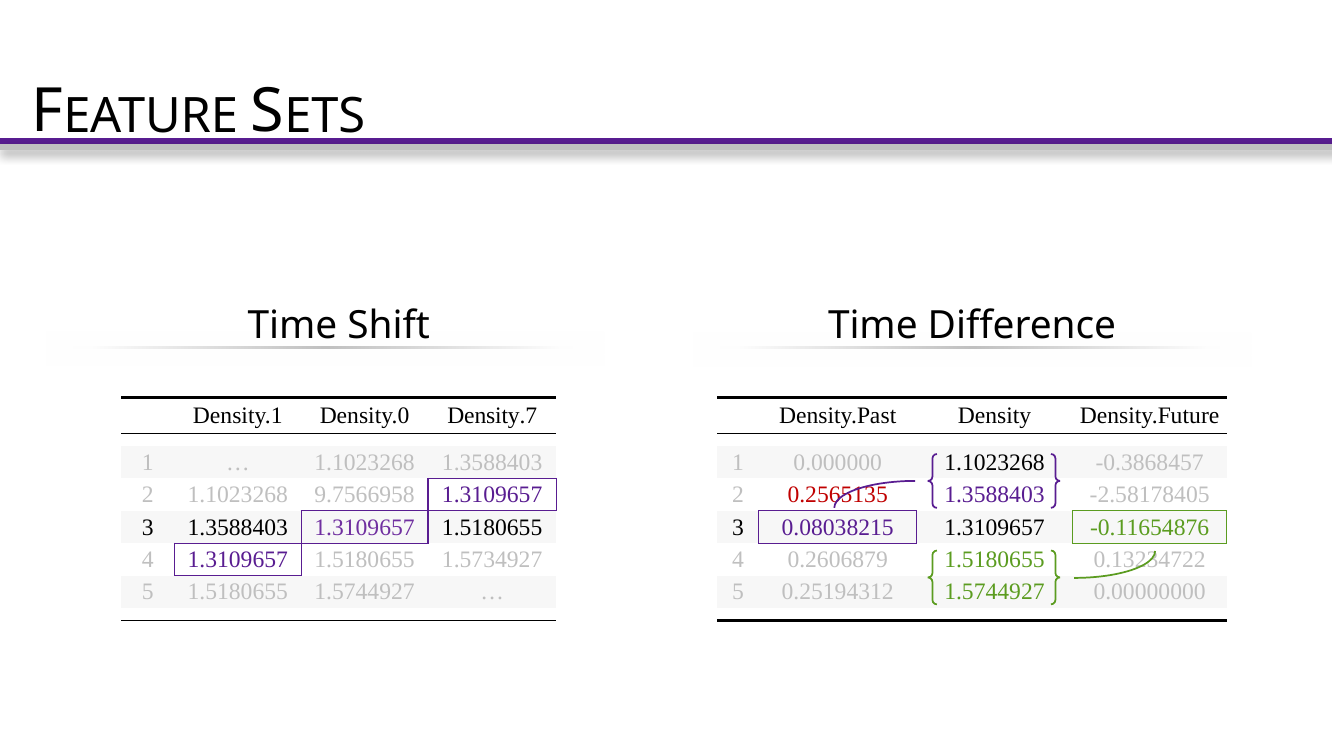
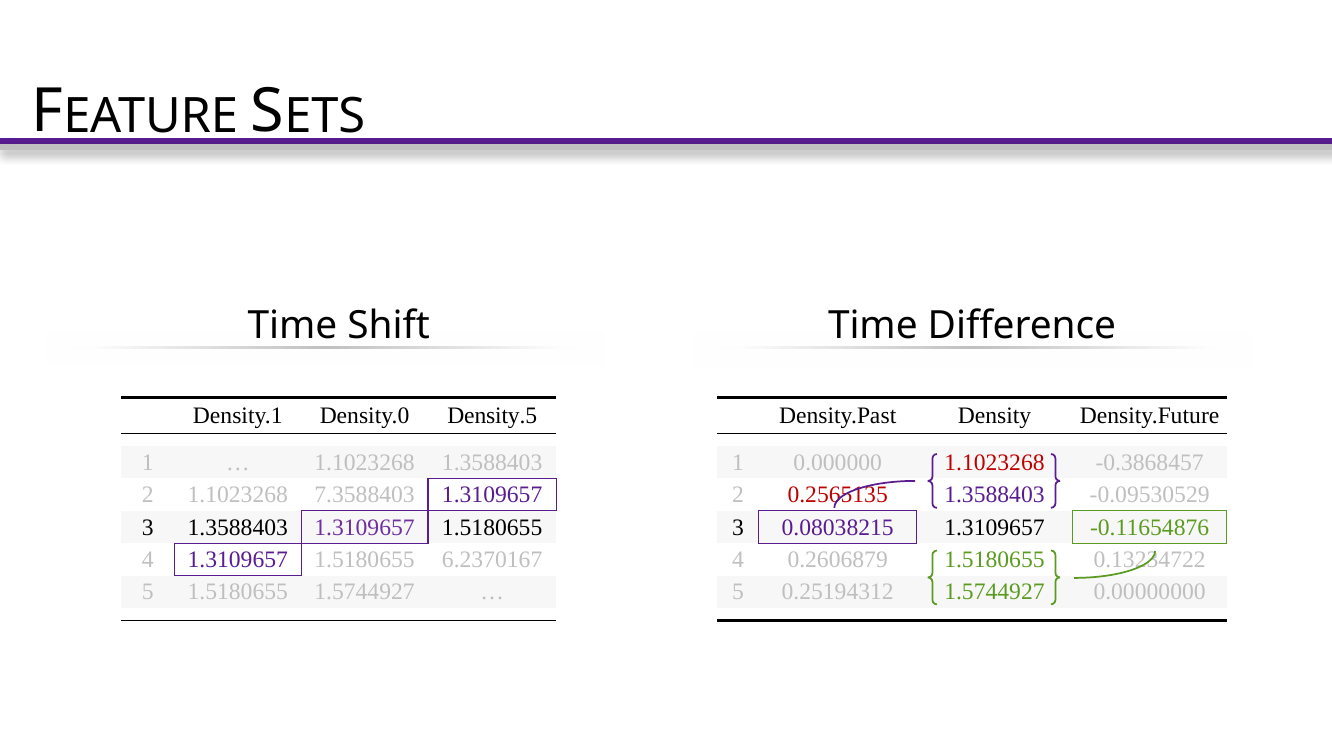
Density.7: Density.7 -> Density.5
1.1023268 at (994, 463) colour: black -> red
9.7566958: 9.7566958 -> 7.3588403
-2.58178405: -2.58178405 -> -0.09530529
1.5734927: 1.5734927 -> 6.2370167
